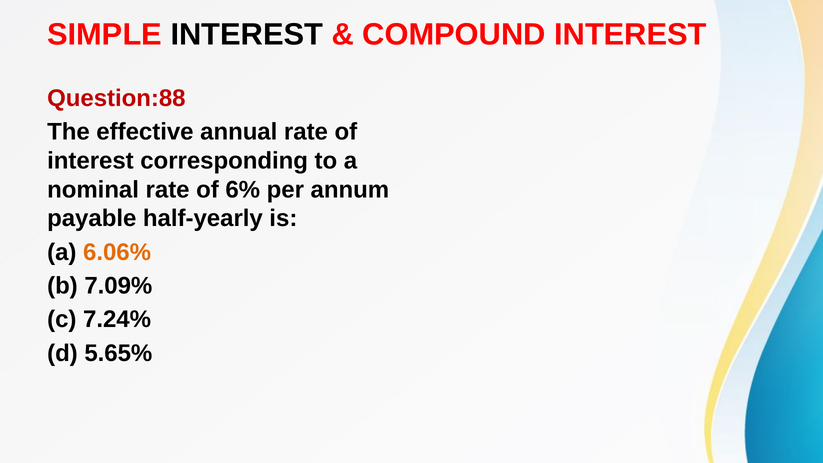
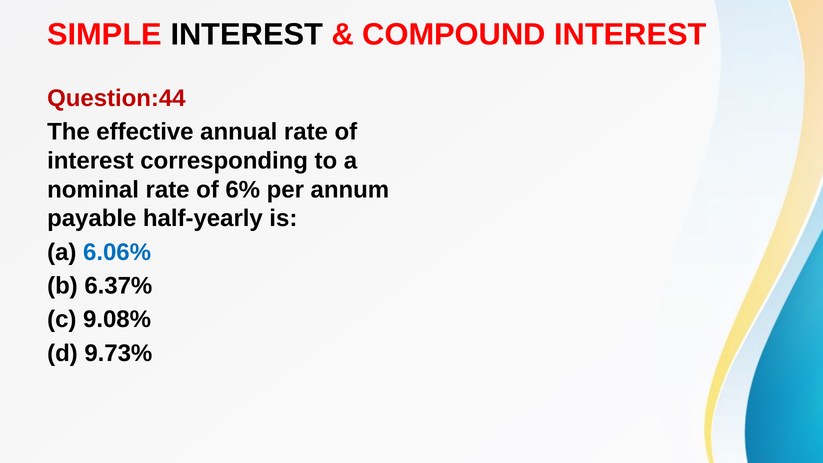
Question:88: Question:88 -> Question:44
6.06% colour: orange -> blue
7.09%: 7.09% -> 6.37%
7.24%: 7.24% -> 9.08%
5.65%: 5.65% -> 9.73%
